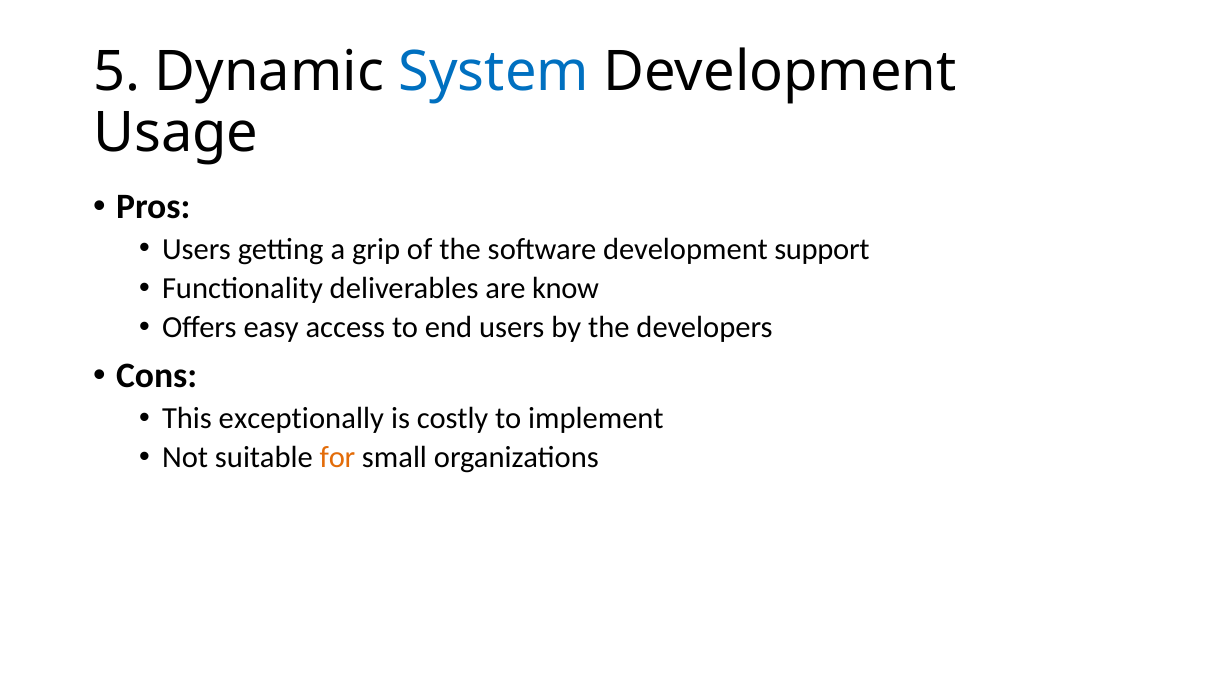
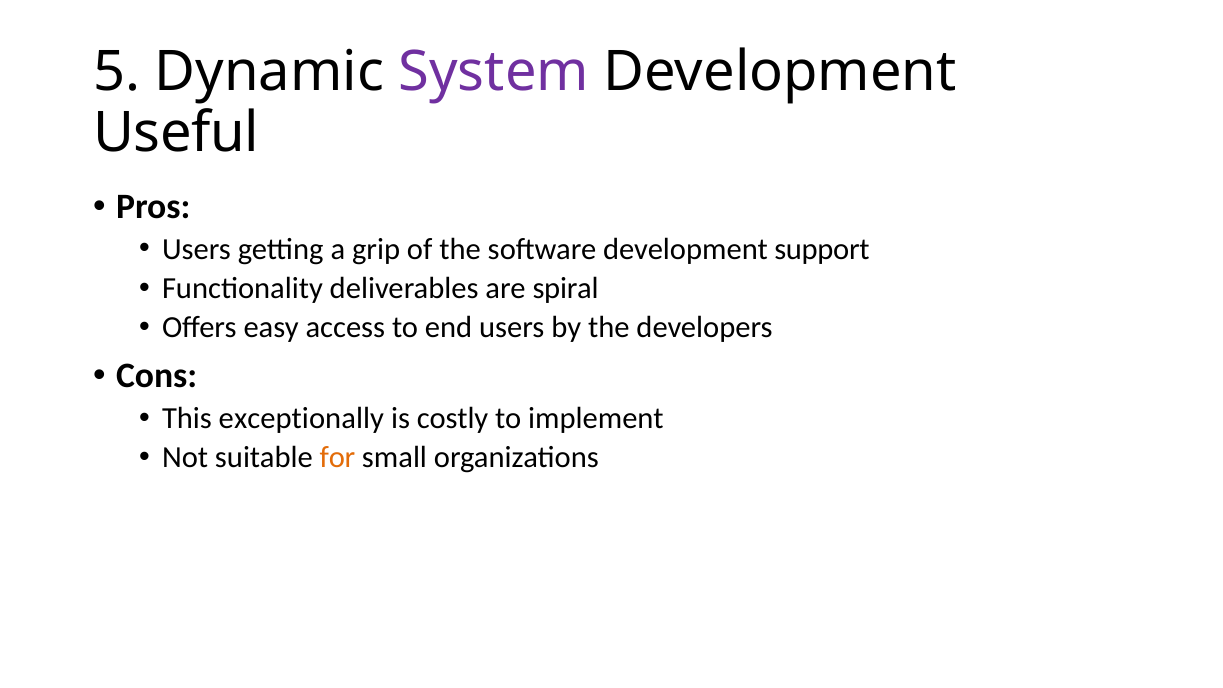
System colour: blue -> purple
Usage: Usage -> Useful
know: know -> spiral
